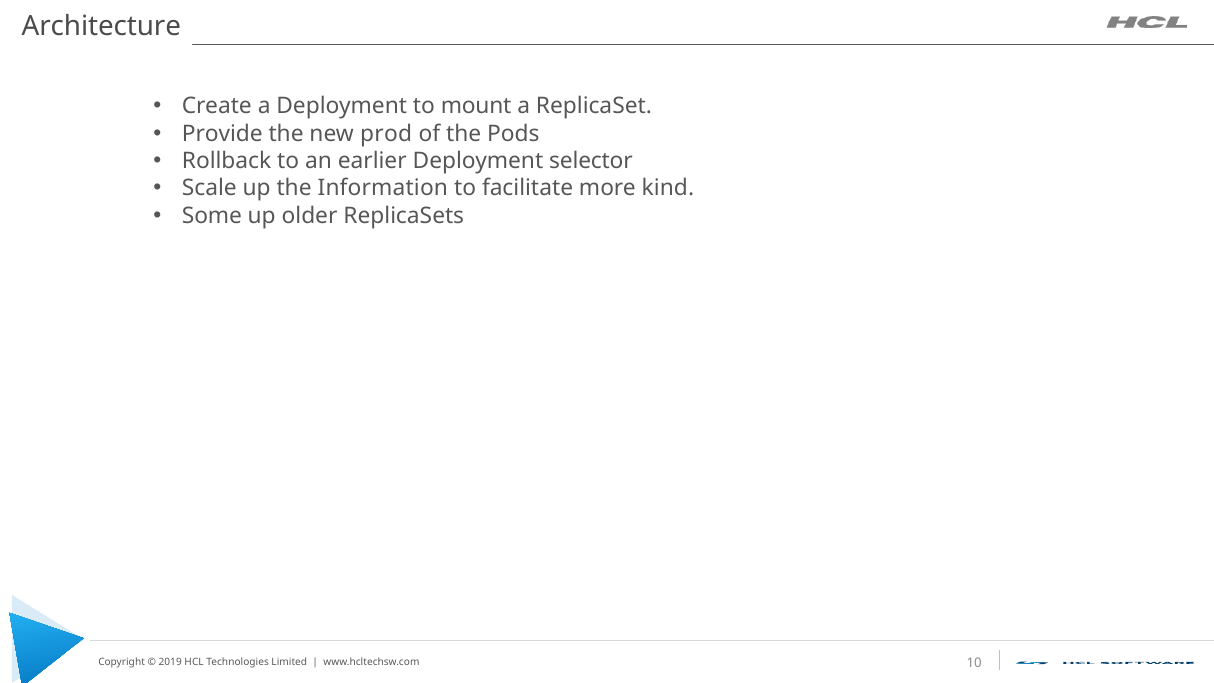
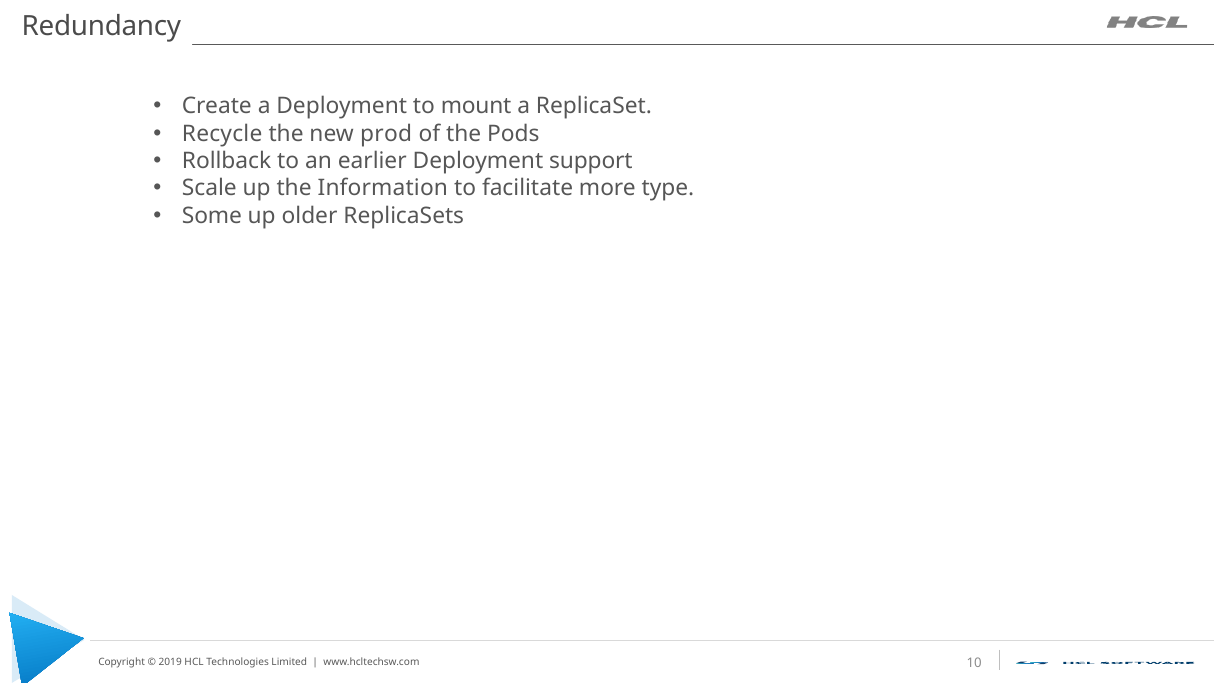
Architecture: Architecture -> Redundancy
Provide: Provide -> Recycle
selector: selector -> support
kind: kind -> type
